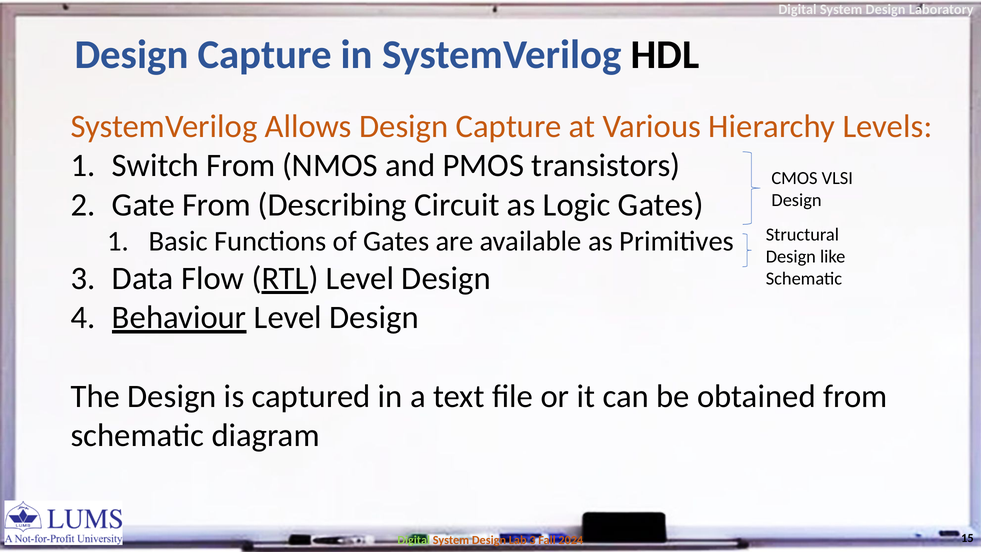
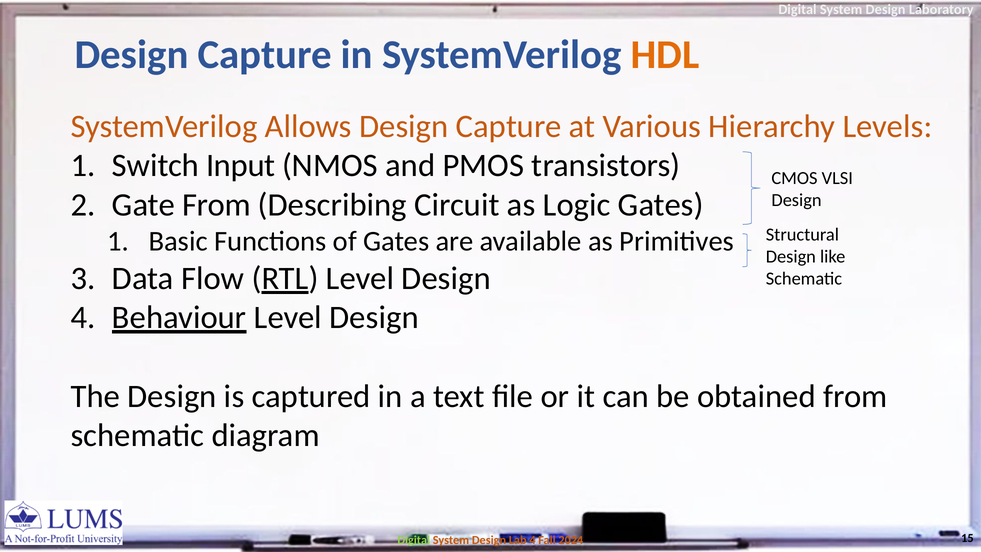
HDL colour: black -> orange
Switch From: From -> Input
Lab 3: 3 -> 4
